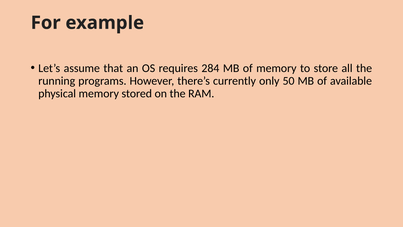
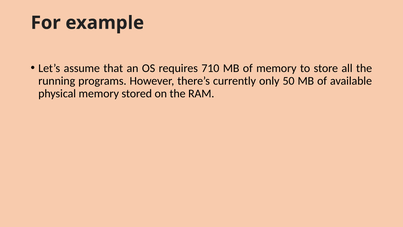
284: 284 -> 710
